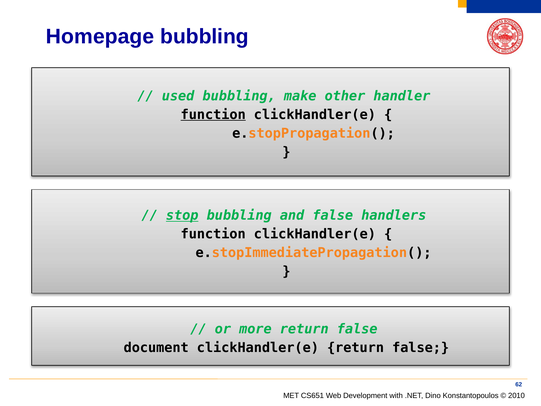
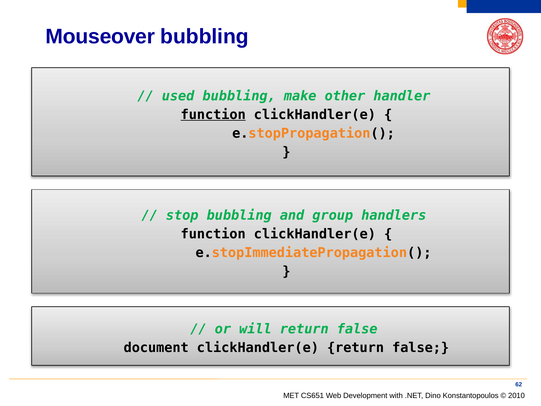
Homepage: Homepage -> Mouseover
stop underline: present -> none
and false: false -> group
more: more -> will
